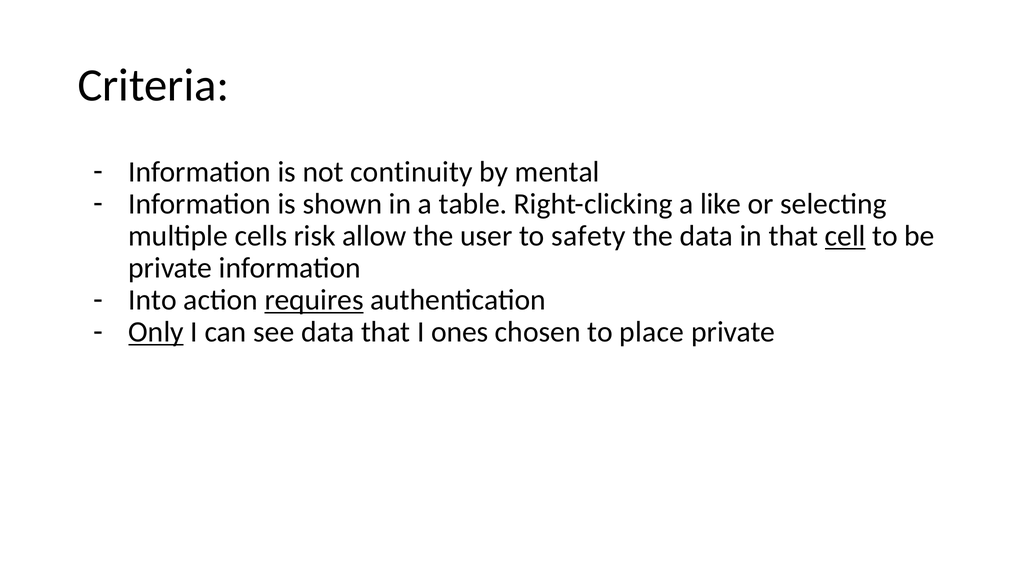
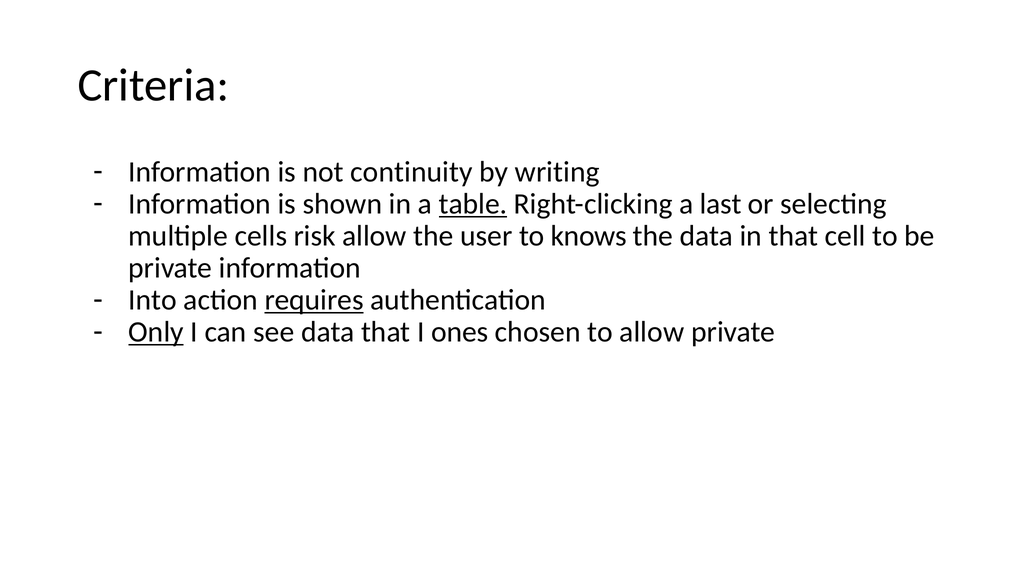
mental: mental -> writing
table underline: none -> present
like: like -> last
safety: safety -> knows
cell underline: present -> none
to place: place -> allow
